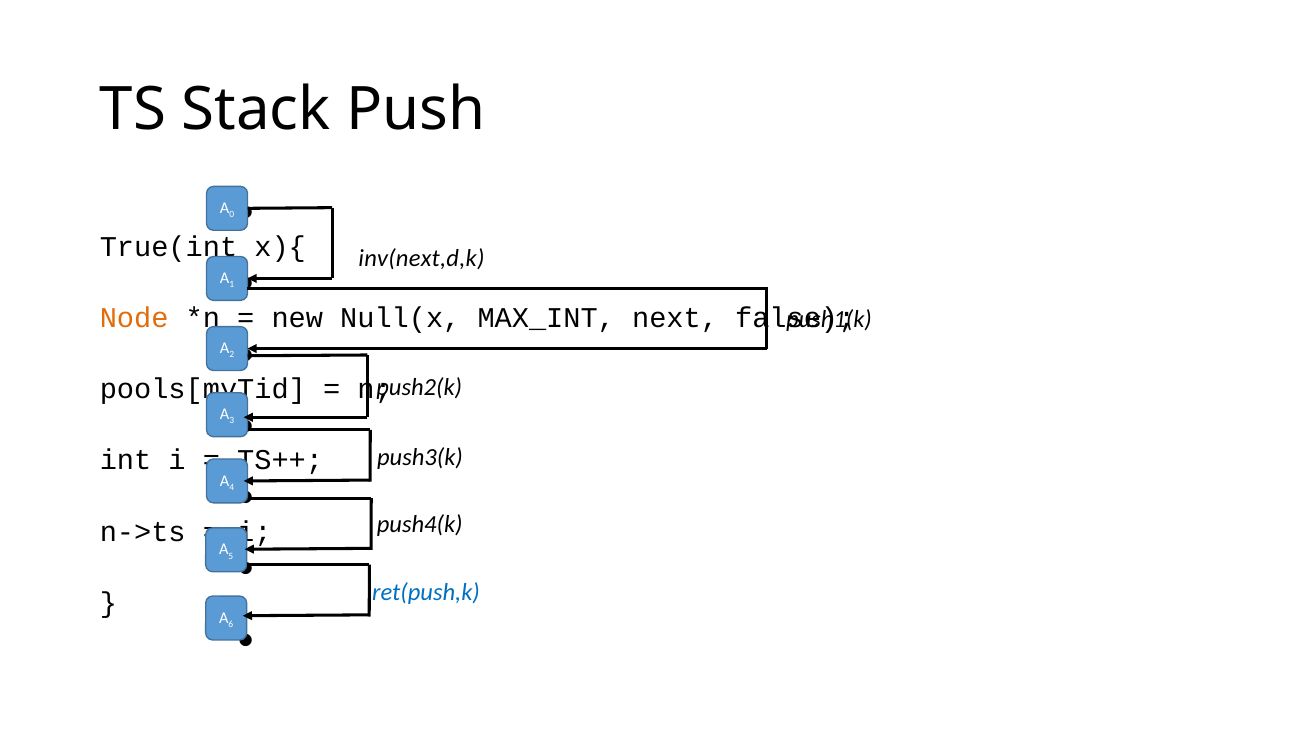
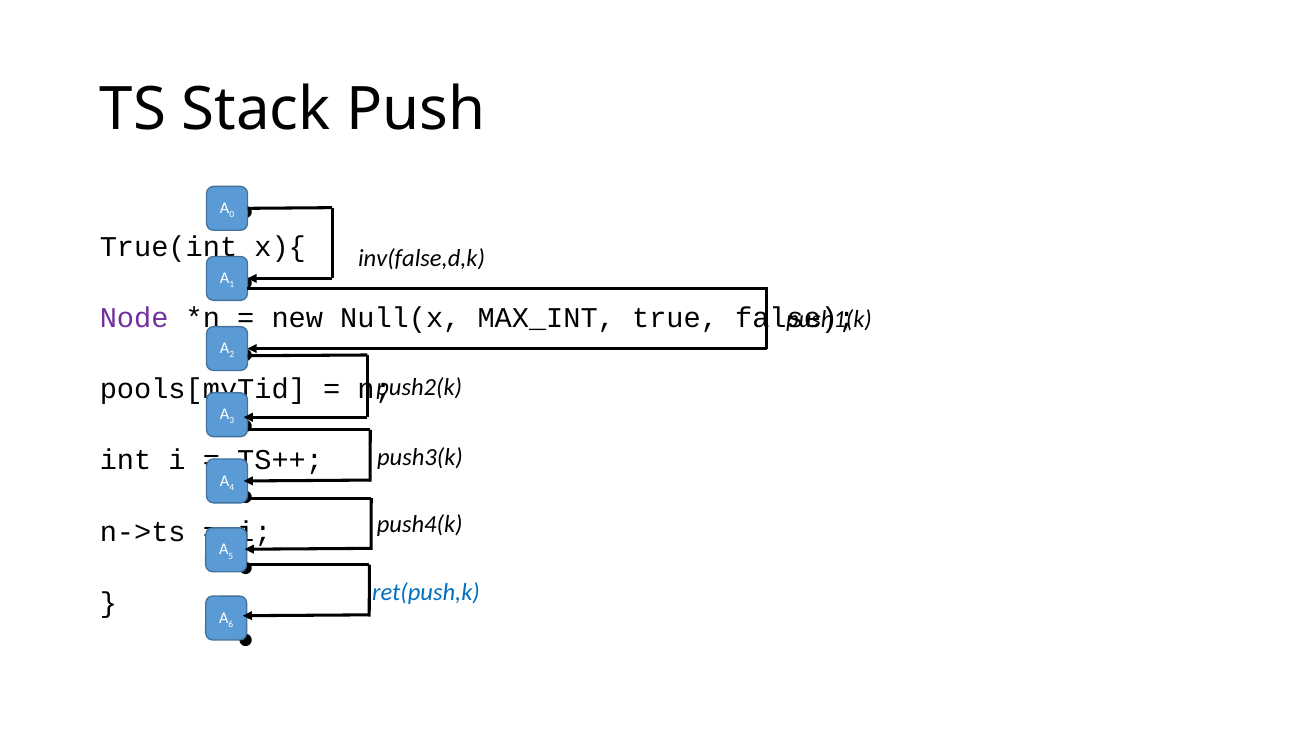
inv(next,d,k: inv(next,d,k -> inv(false,d,k
Node colour: orange -> purple
next: next -> true
